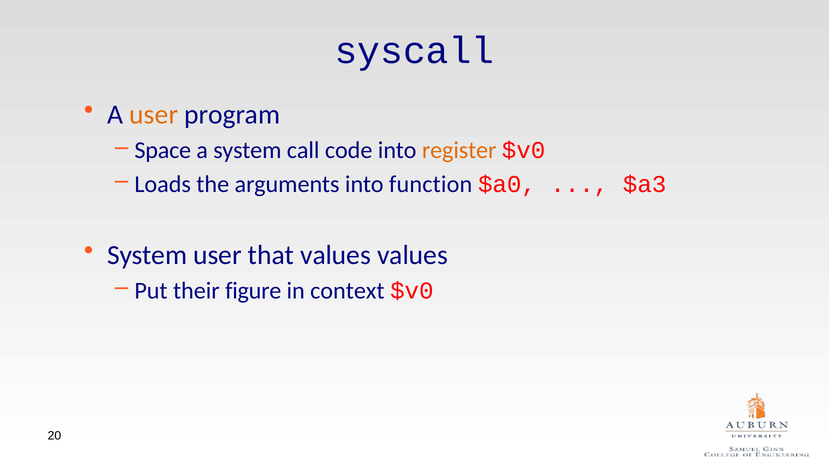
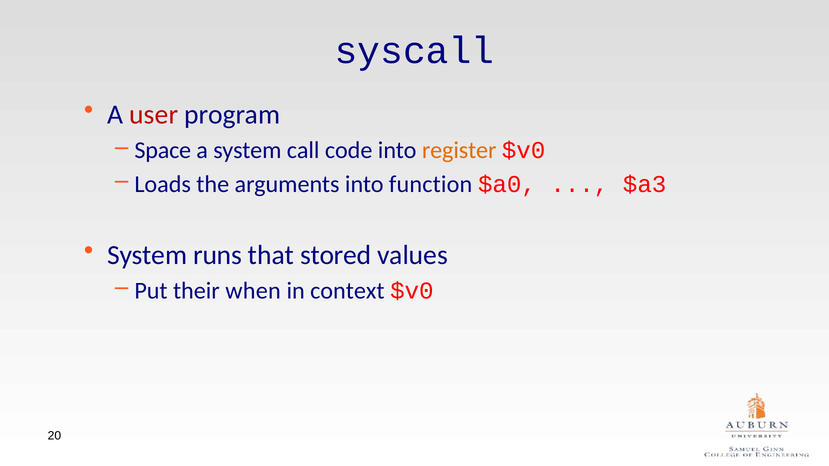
user at (154, 115) colour: orange -> red
System user: user -> runs
that values: values -> stored
figure: figure -> when
